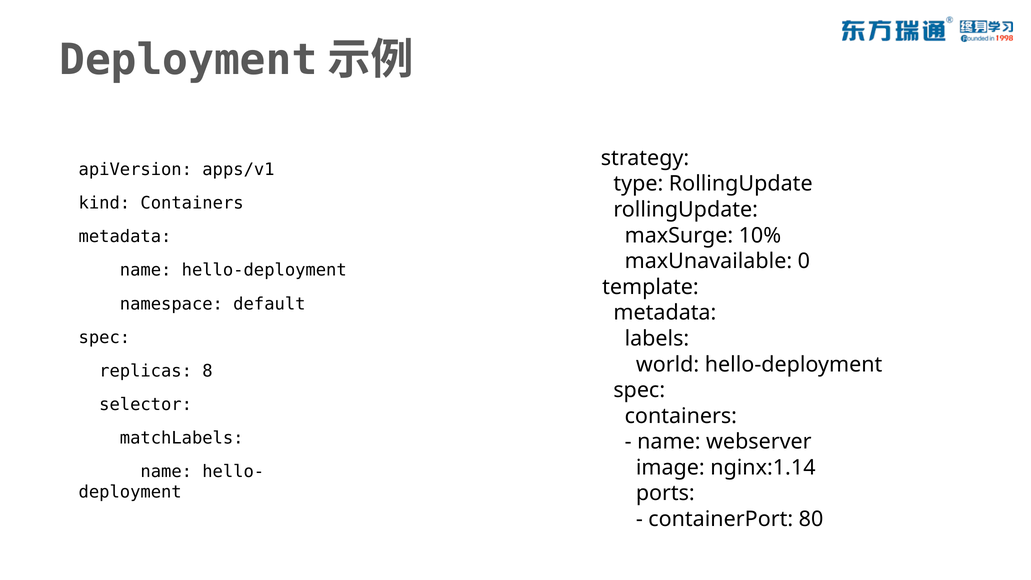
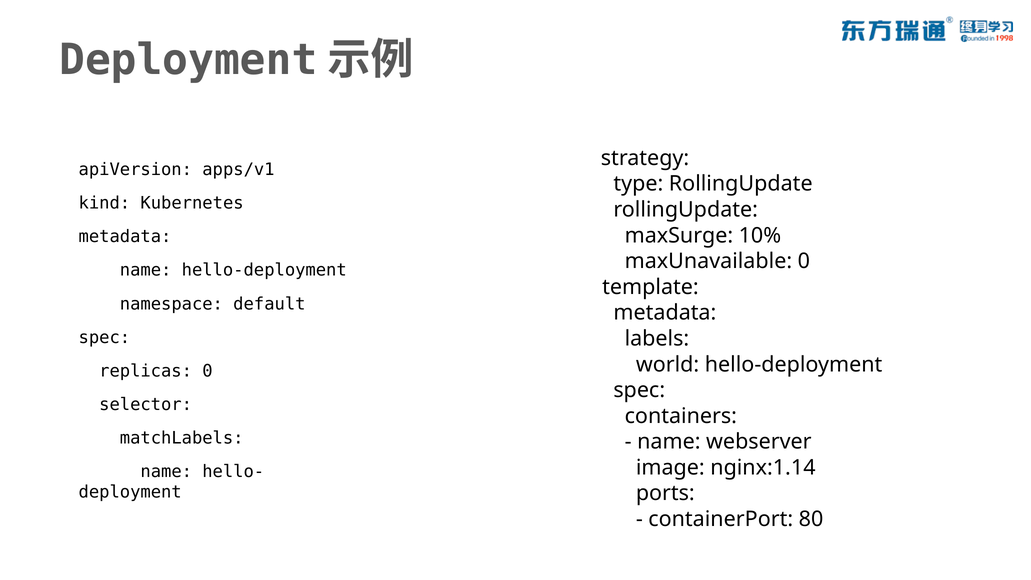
kind Containers: Containers -> Kubernetes
replicas 8: 8 -> 0
